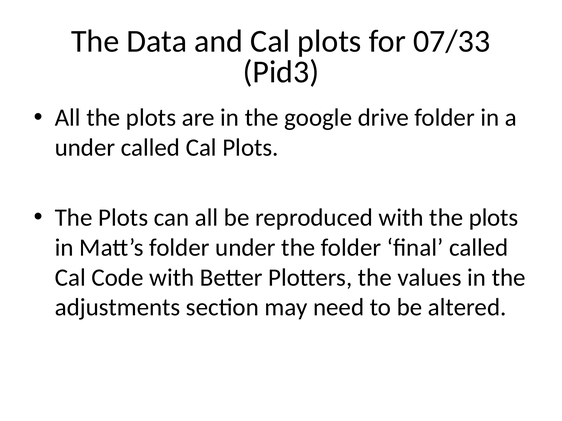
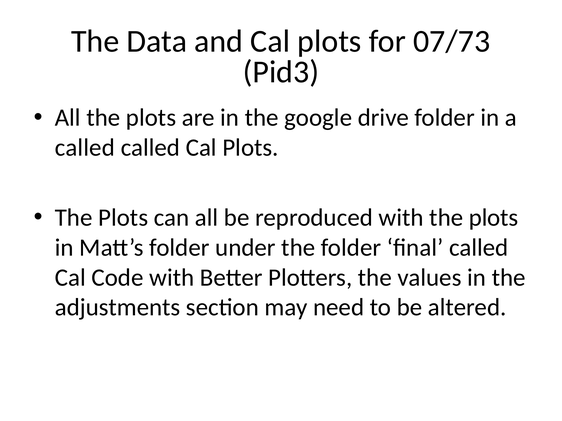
07/33: 07/33 -> 07/73
under at (85, 148): under -> called
